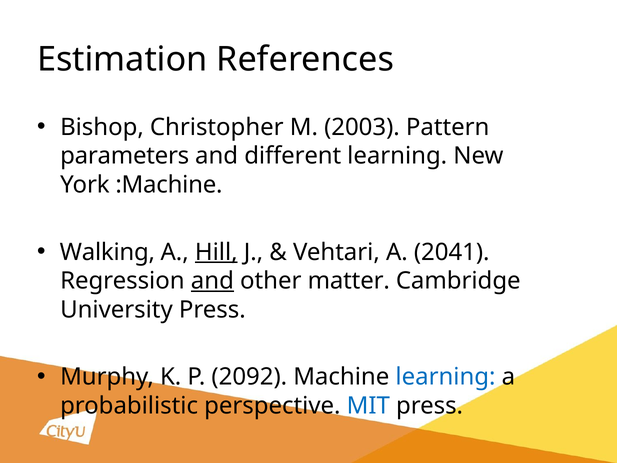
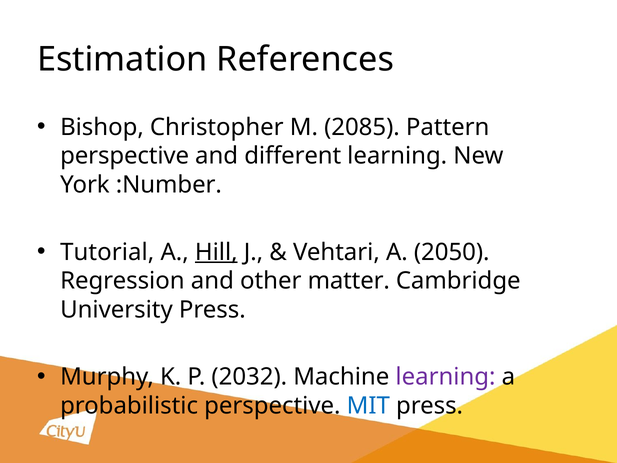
2003: 2003 -> 2085
parameters at (125, 156): parameters -> perspective
:Machine: :Machine -> :Number
Walking: Walking -> Tutorial
2041: 2041 -> 2050
and at (212, 281) underline: present -> none
2092: 2092 -> 2032
learning at (446, 377) colour: blue -> purple
